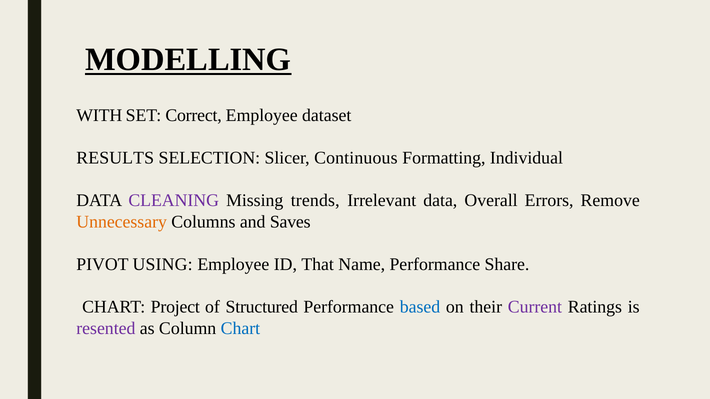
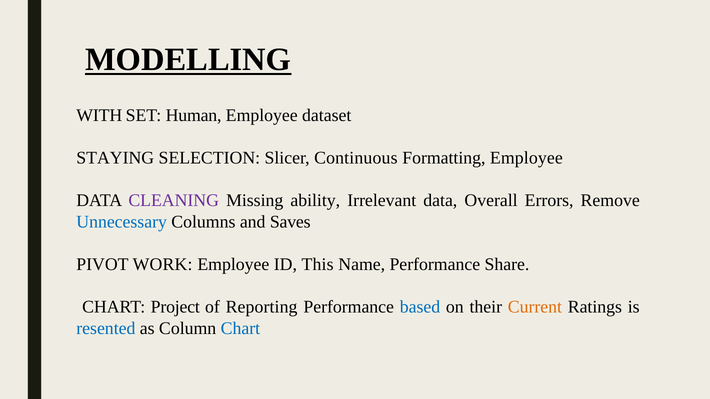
Correct: Correct -> Human
RESULTS: RESULTS -> STAYING
Formatting Individual: Individual -> Employee
trends: trends -> ability
Unnecessary colour: orange -> blue
USING: USING -> WORK
That: That -> This
Structured: Structured -> Reporting
Current colour: purple -> orange
resented colour: purple -> blue
